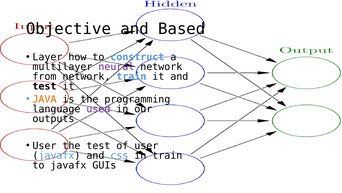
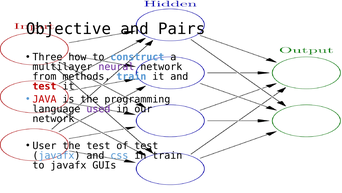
Based: Based -> Pairs
Layer: Layer -> Three
from network: network -> methods
test at (44, 86) colour: black -> red
JAVA colour: orange -> red
outputs at (53, 118): outputs -> network
of user: user -> test
